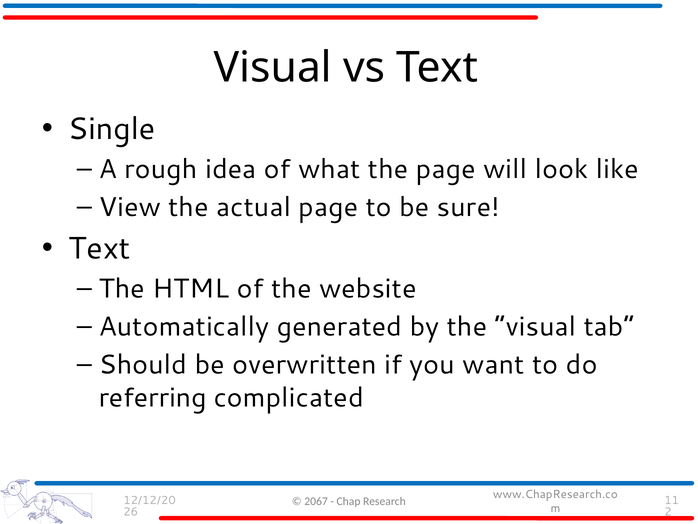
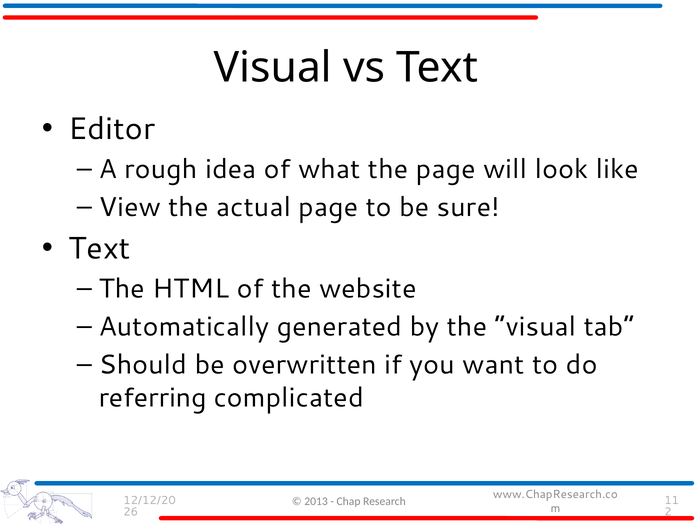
Single: Single -> Editor
2067: 2067 -> 2013
